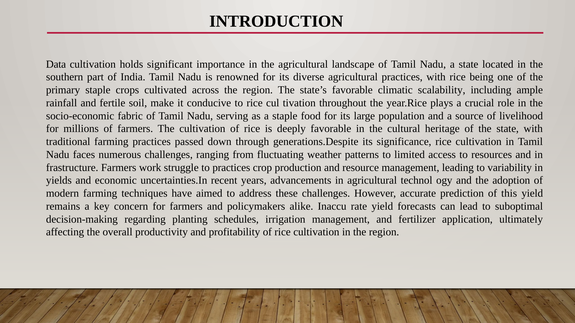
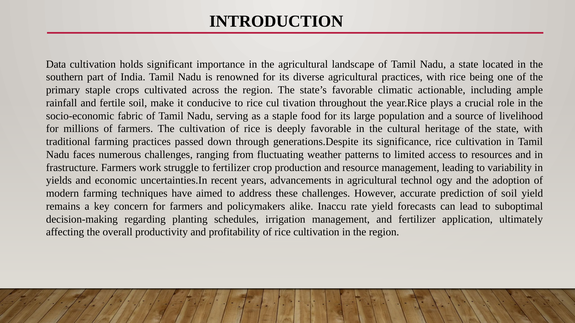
scalability: scalability -> actionable
to practices: practices -> fertilizer
of this: this -> soil
